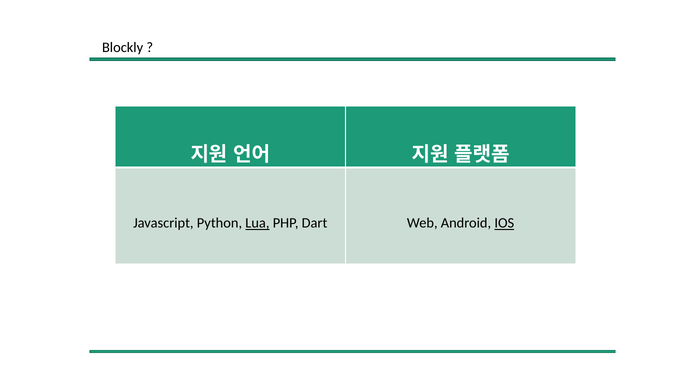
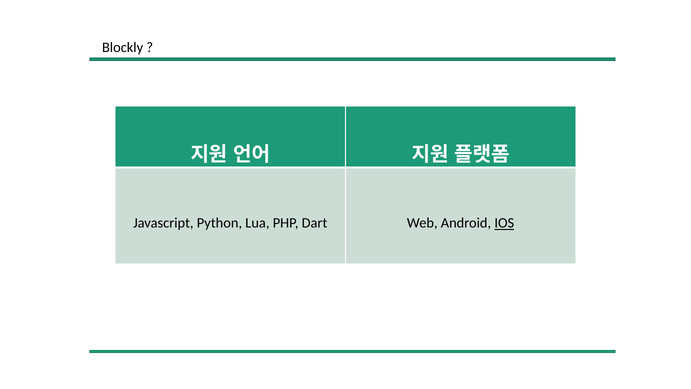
Lua underline: present -> none
